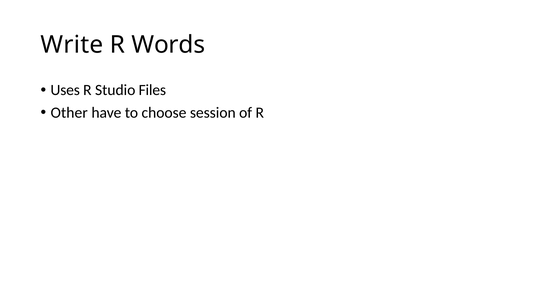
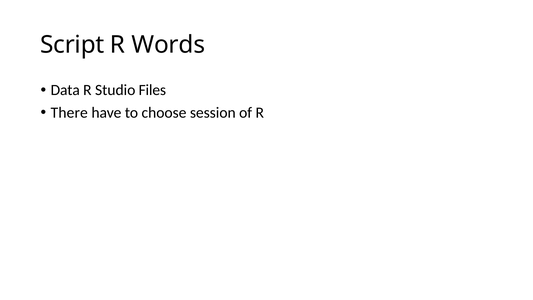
Write: Write -> Script
Uses: Uses -> Data
Other: Other -> There
